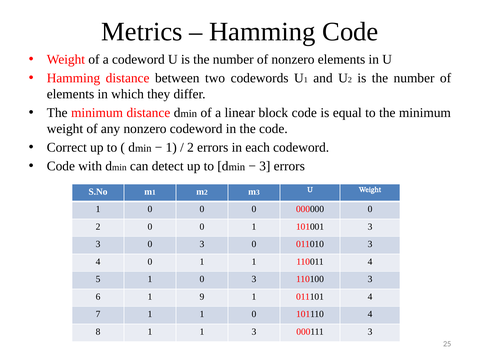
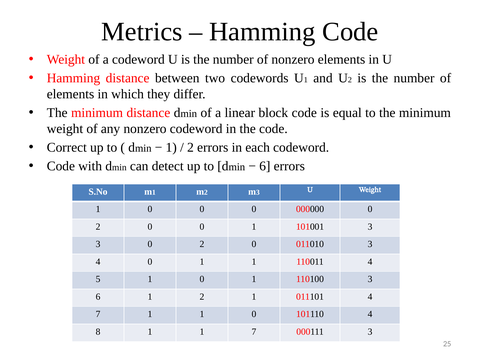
3 at (265, 166): 3 -> 6
3 0 3: 3 -> 2
1 0 3: 3 -> 1
1 9: 9 -> 2
1 1 3: 3 -> 7
